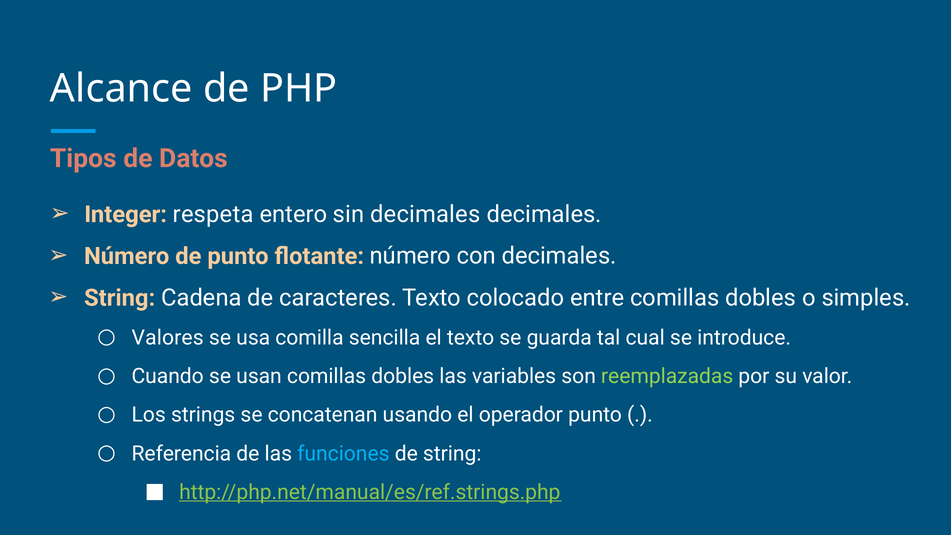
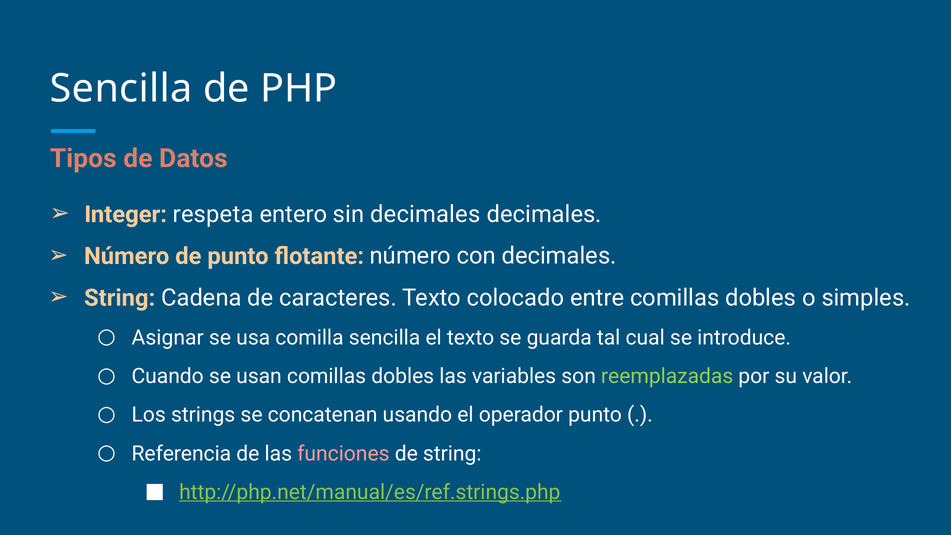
Alcance at (121, 88): Alcance -> Sencilla
Valores: Valores -> Asignar
funciones colour: light blue -> pink
